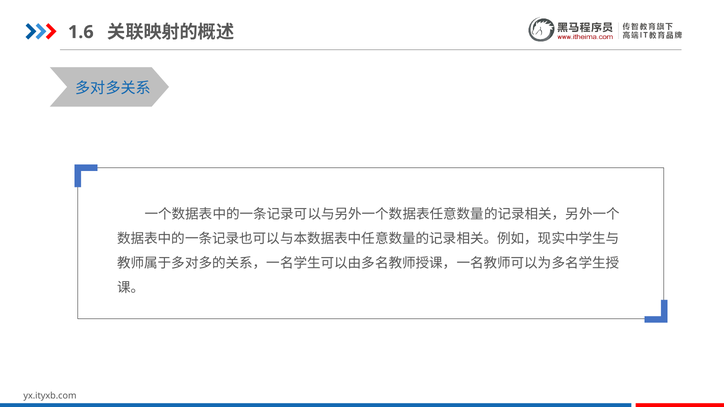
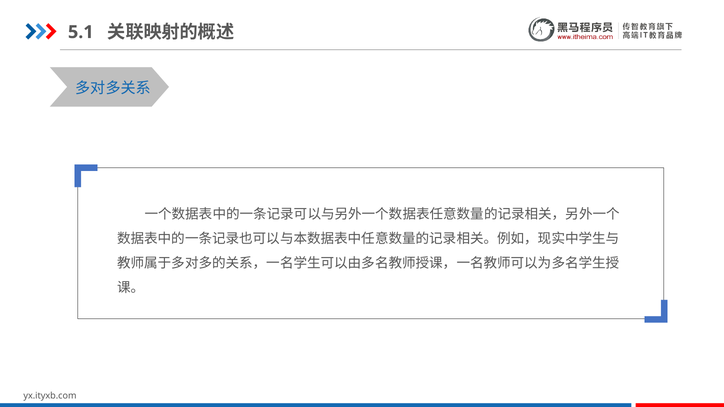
1.6: 1.6 -> 5.1
